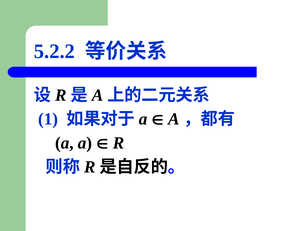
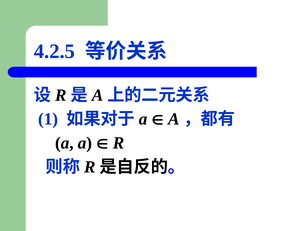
5.2.2: 5.2.2 -> 4.2.5
